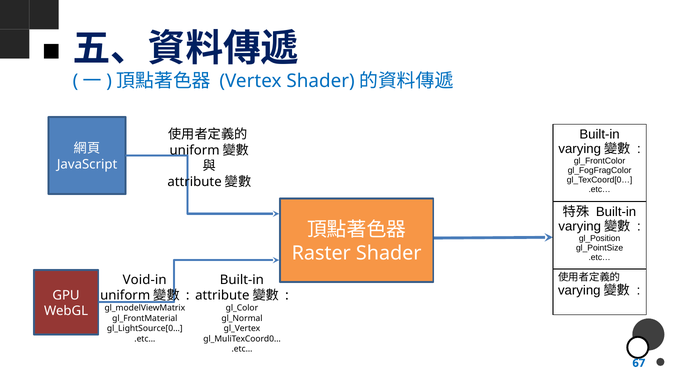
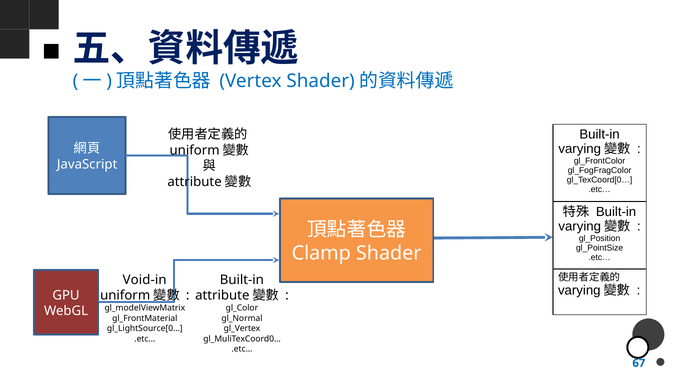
Raster: Raster -> Clamp
